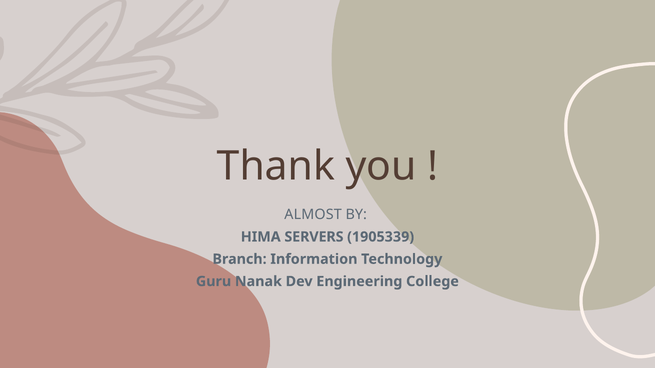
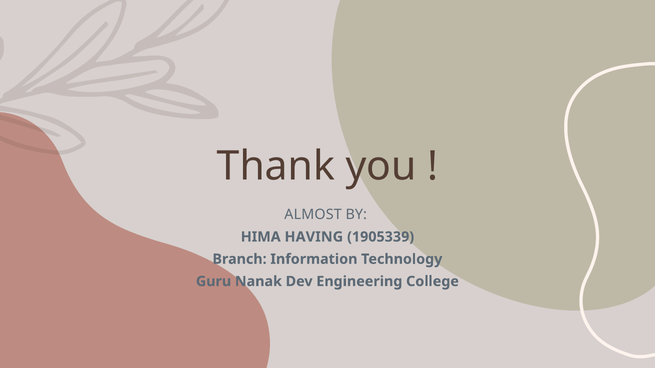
SERVERS: SERVERS -> HAVING
